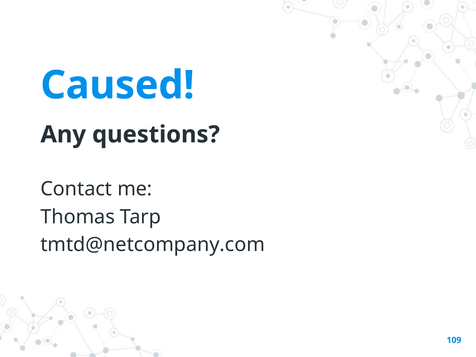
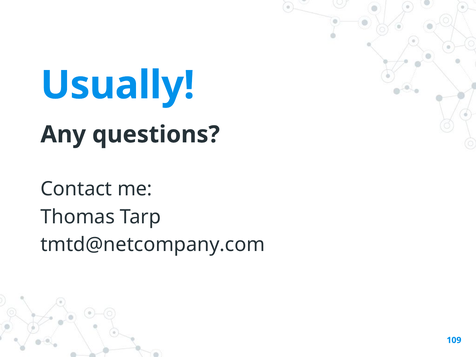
Caused: Caused -> Usually
